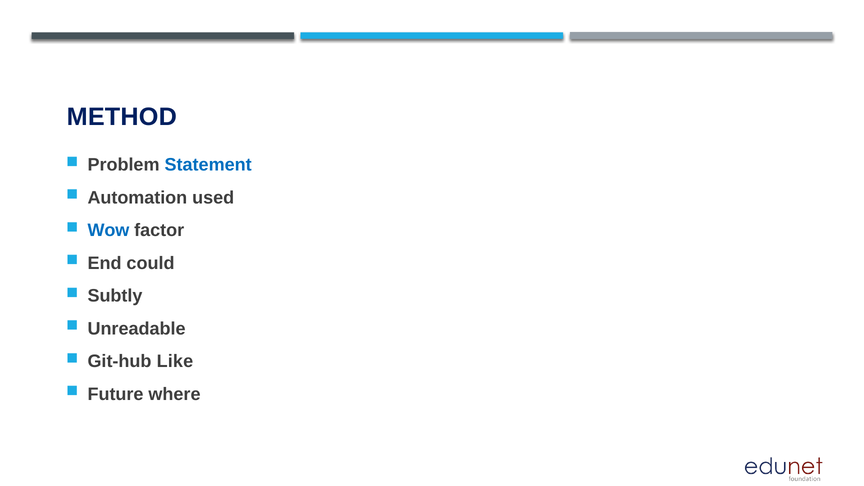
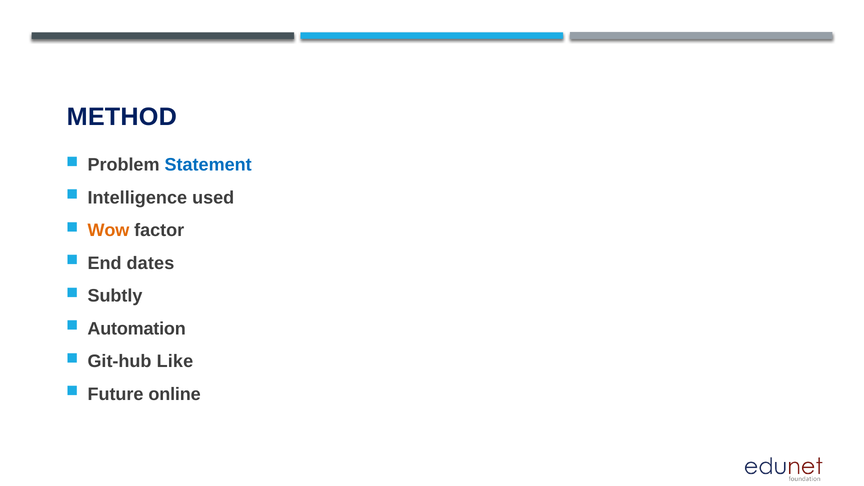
Automation: Automation -> Intelligence
Wow colour: blue -> orange
could: could -> dates
Unreadable: Unreadable -> Automation
where: where -> online
